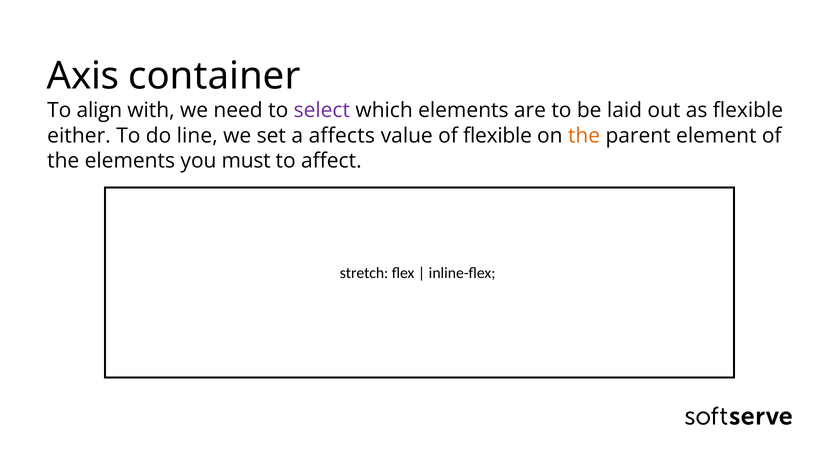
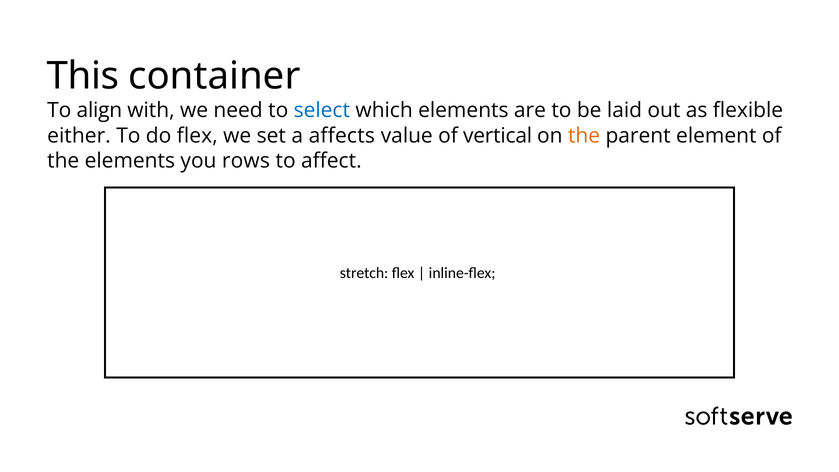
Axis: Axis -> This
select colour: purple -> blue
do line: line -> flex
of flexible: flexible -> vertical
must: must -> rows
